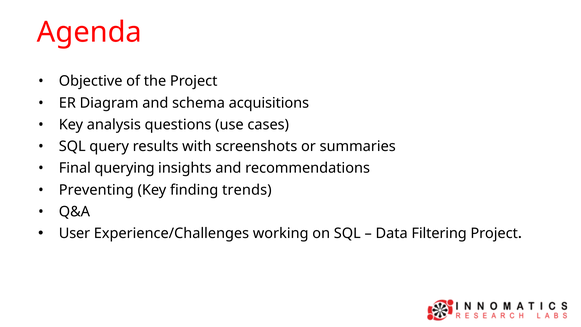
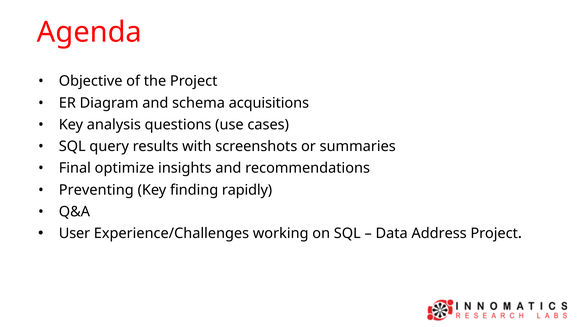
querying: querying -> optimize
trends: trends -> rapidly
Filtering: Filtering -> Address
